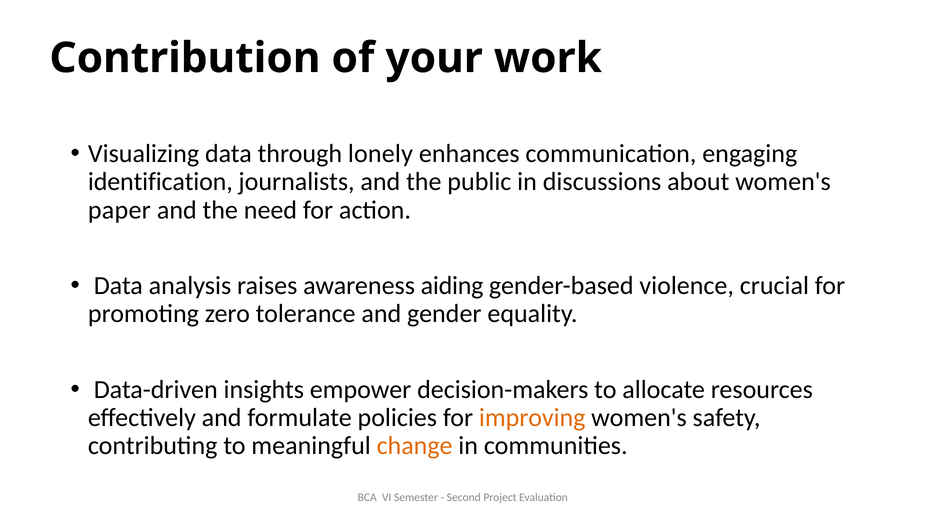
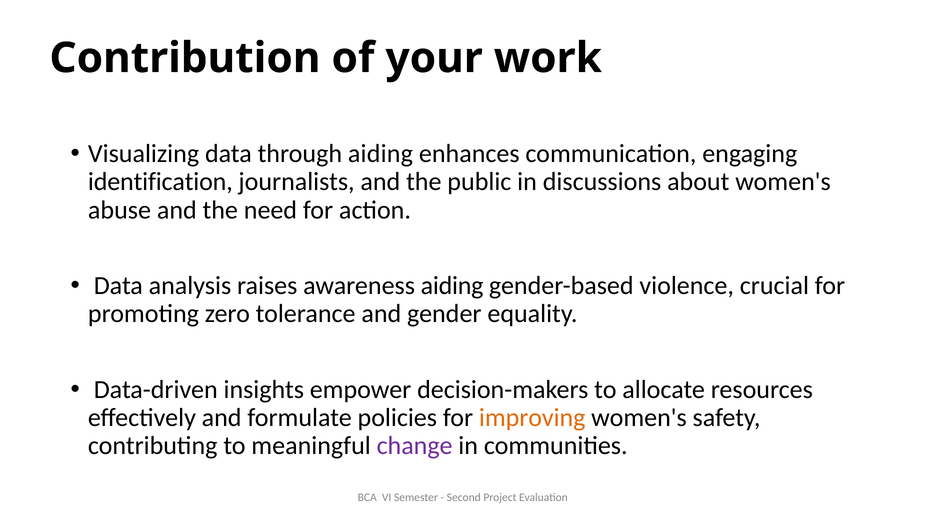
through lonely: lonely -> aiding
paper: paper -> abuse
change colour: orange -> purple
